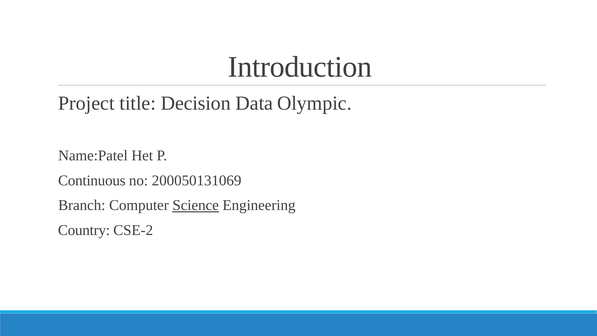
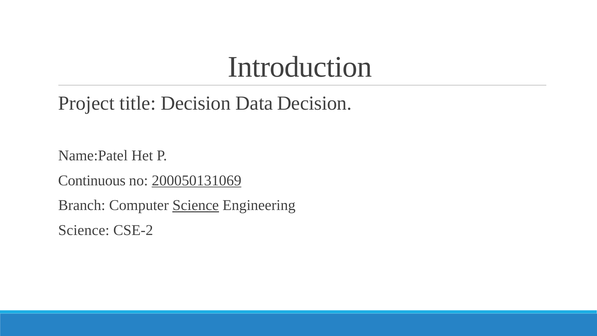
Data Olympic: Olympic -> Decision
200050131069 underline: none -> present
Country at (84, 230): Country -> Science
